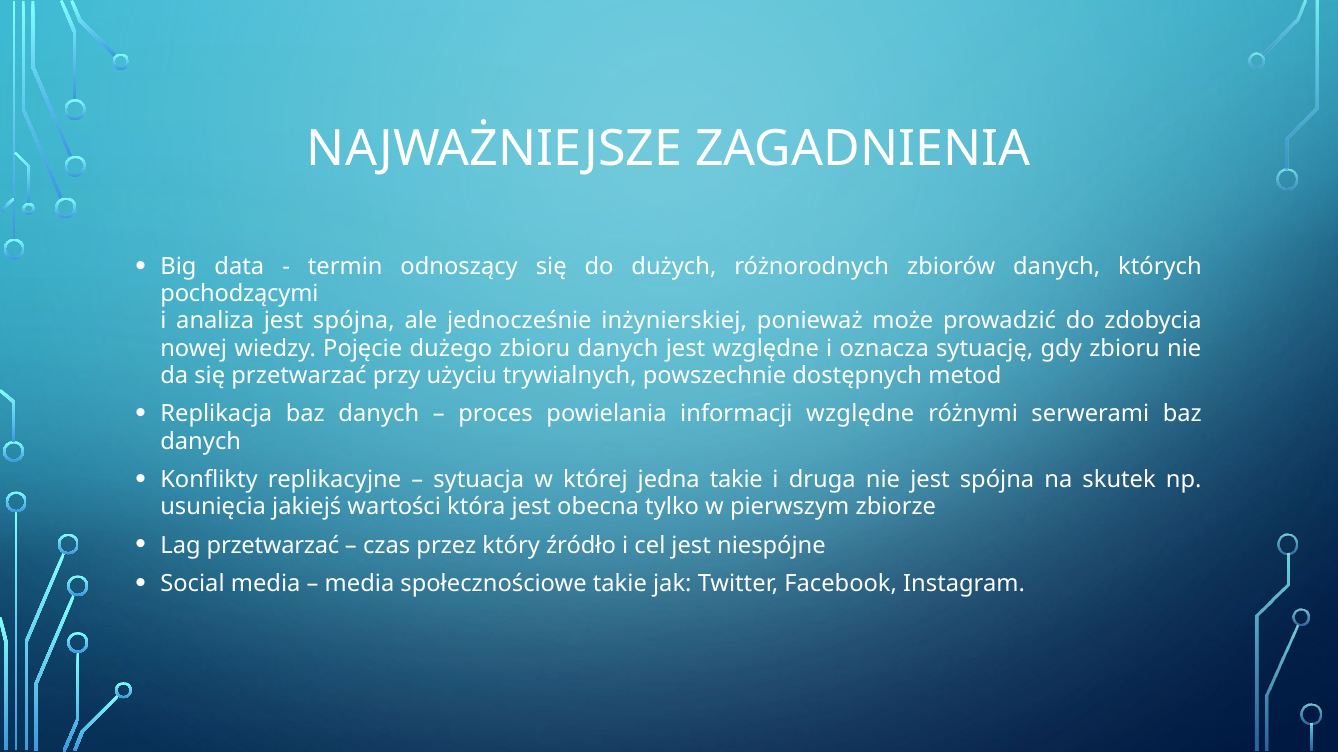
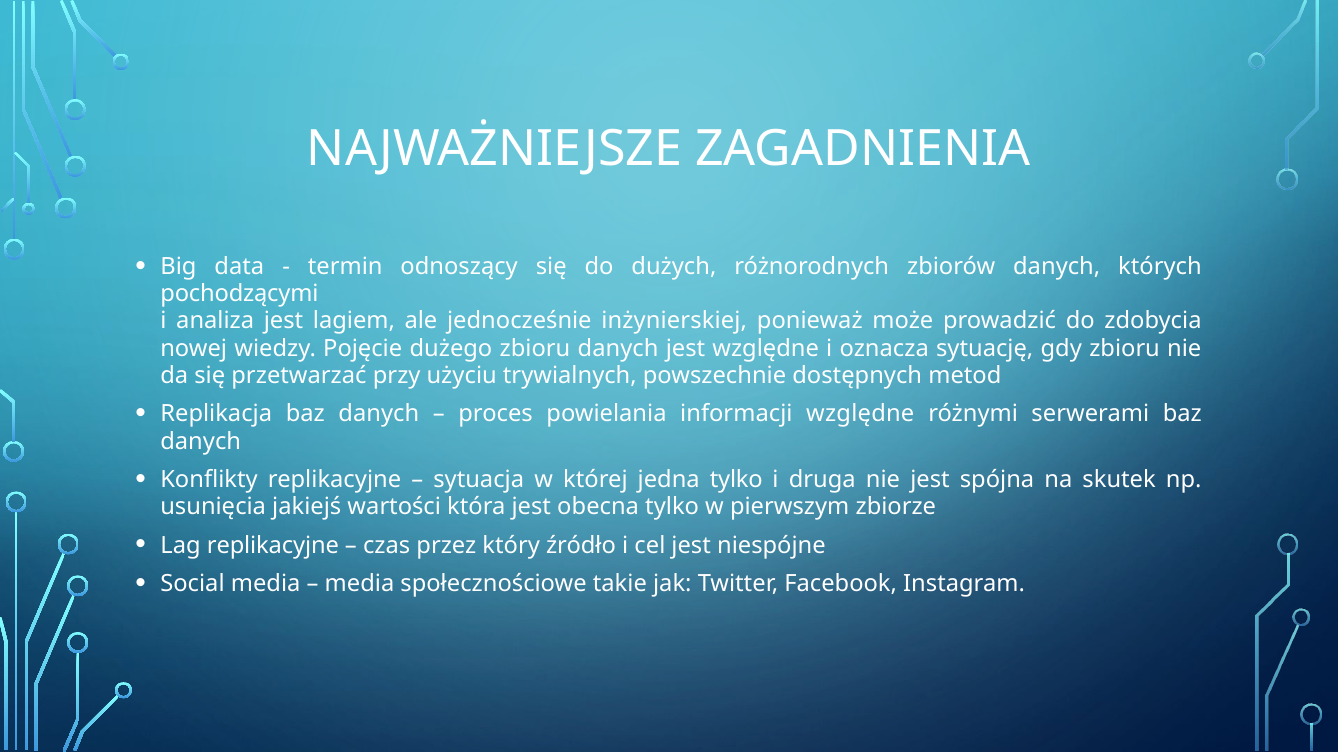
analiza jest spójna: spójna -> lagiem
jedna takie: takie -> tylko
Lag przetwarzać: przetwarzać -> replikacyjne
